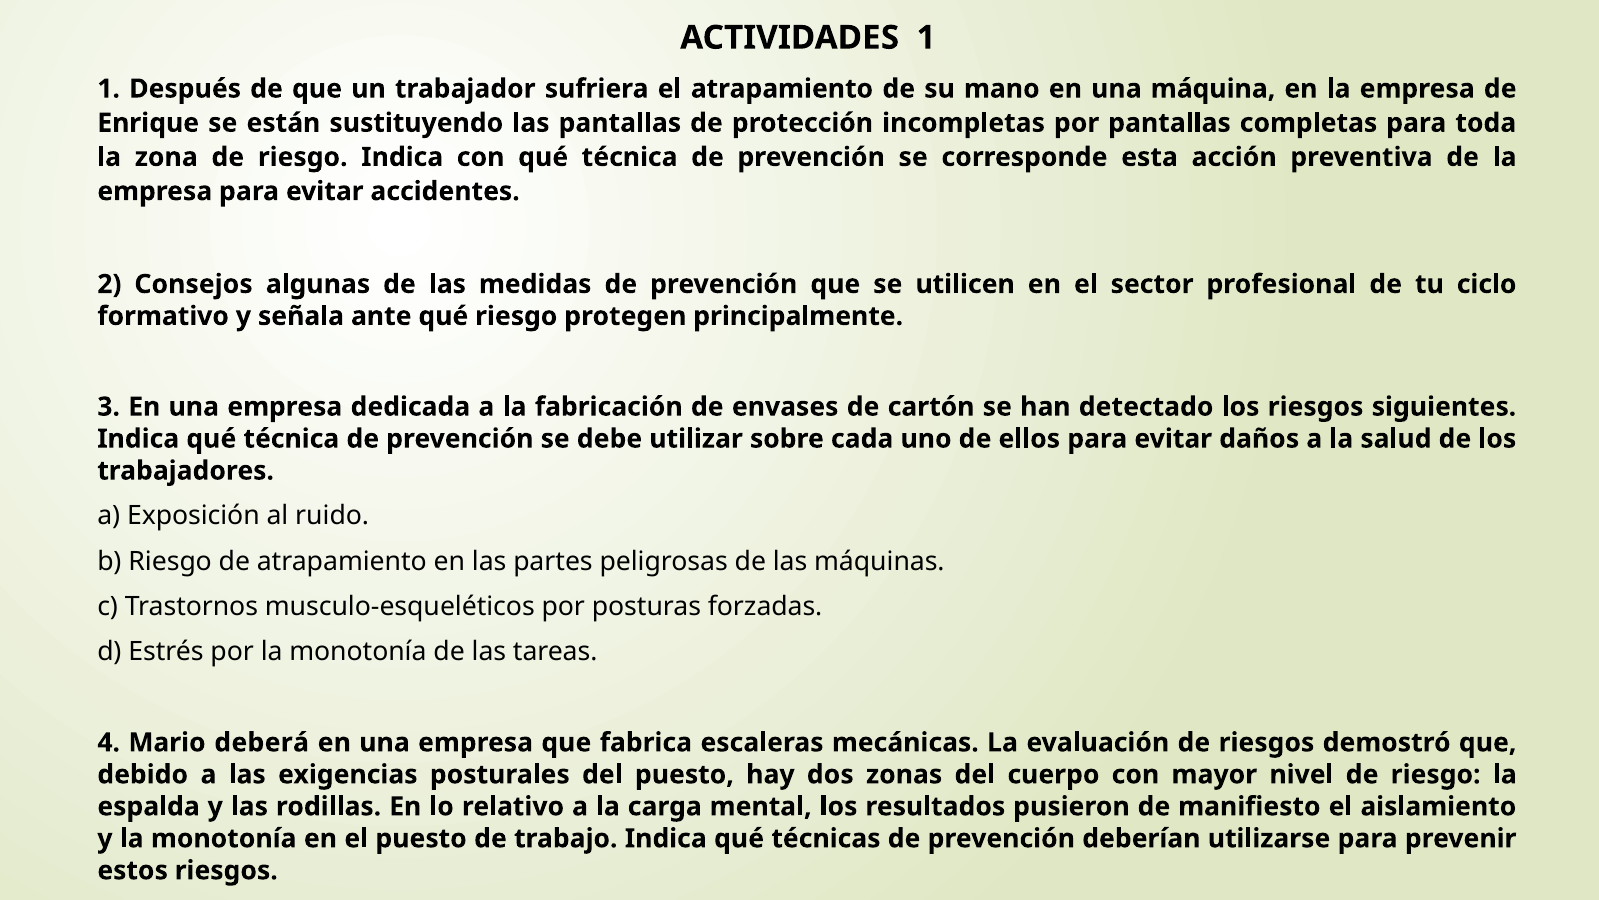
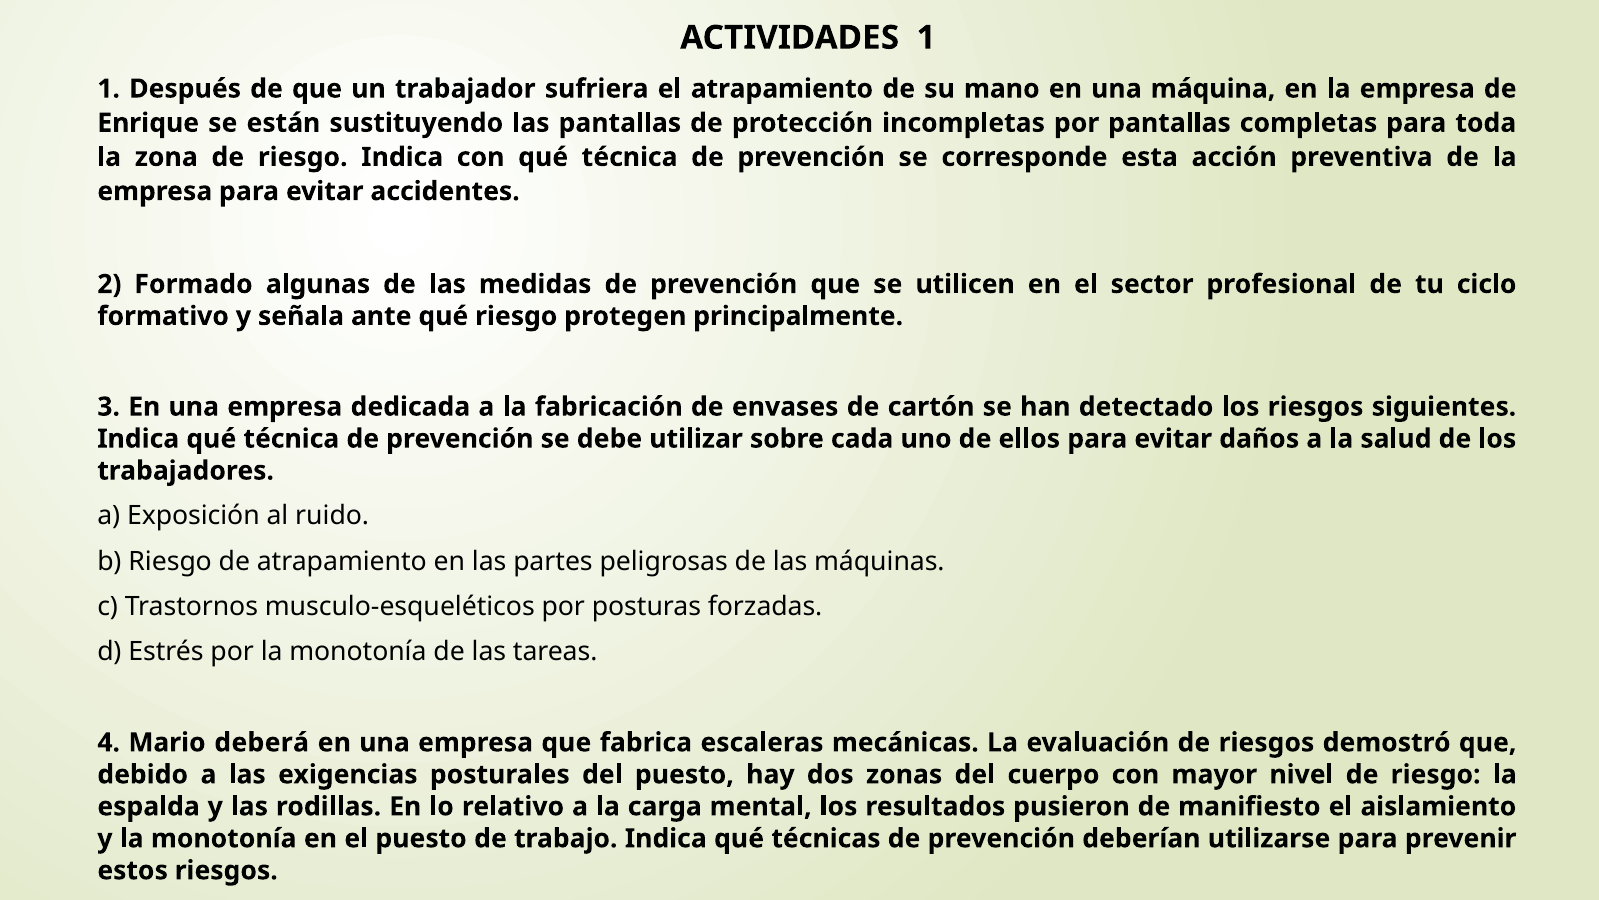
Consejos: Consejos -> Formado
